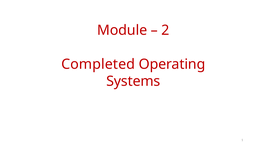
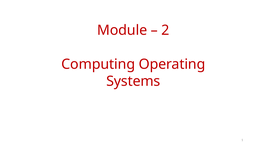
Completed: Completed -> Computing
